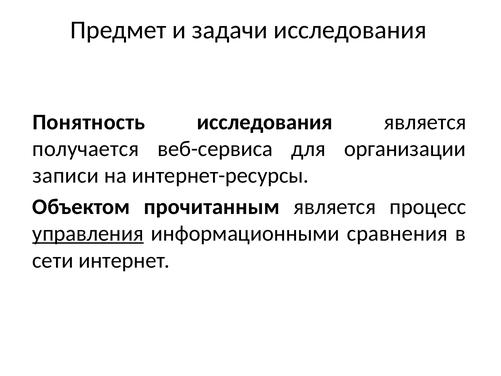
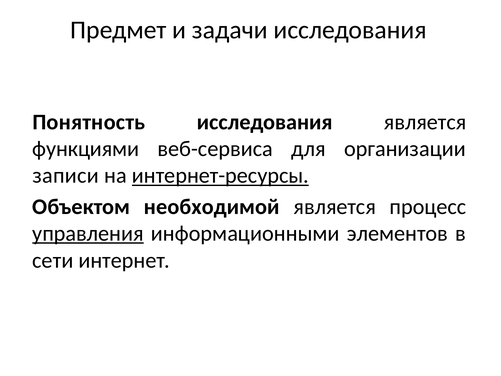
получается: получается -> функциями
интернет-ресурсы underline: none -> present
прочитанным: прочитанным -> необходимой
сравнения: сравнения -> элементов
